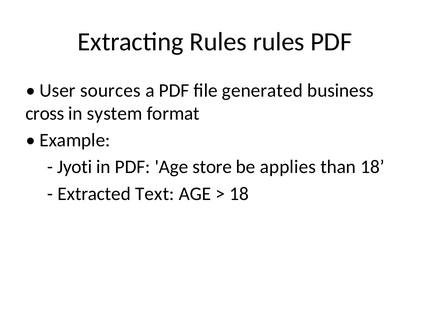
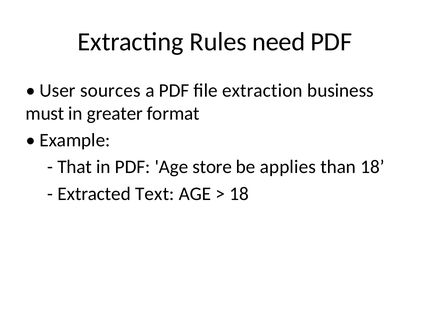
Rules rules: rules -> need
generated: generated -> extraction
cross: cross -> must
system: system -> greater
Jyoti: Jyoti -> That
